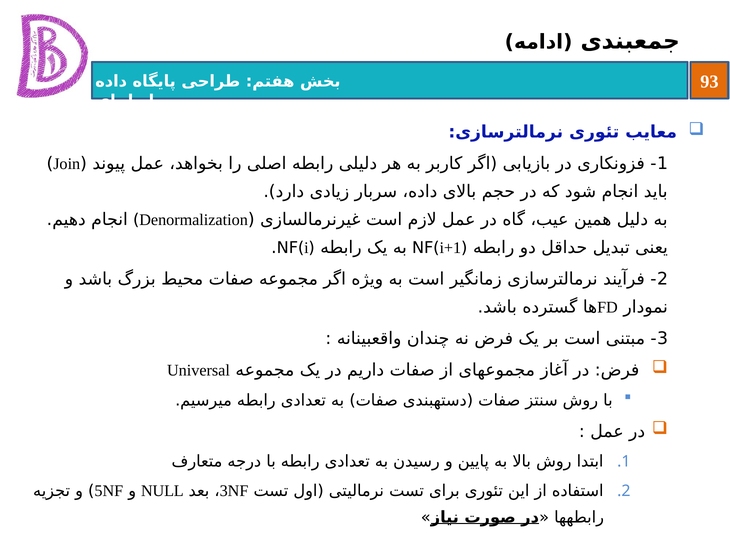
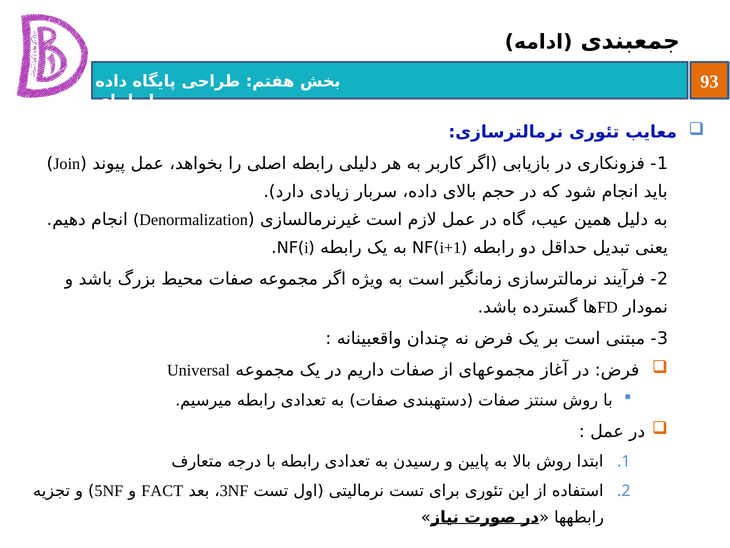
NULL: NULL -> FACT
